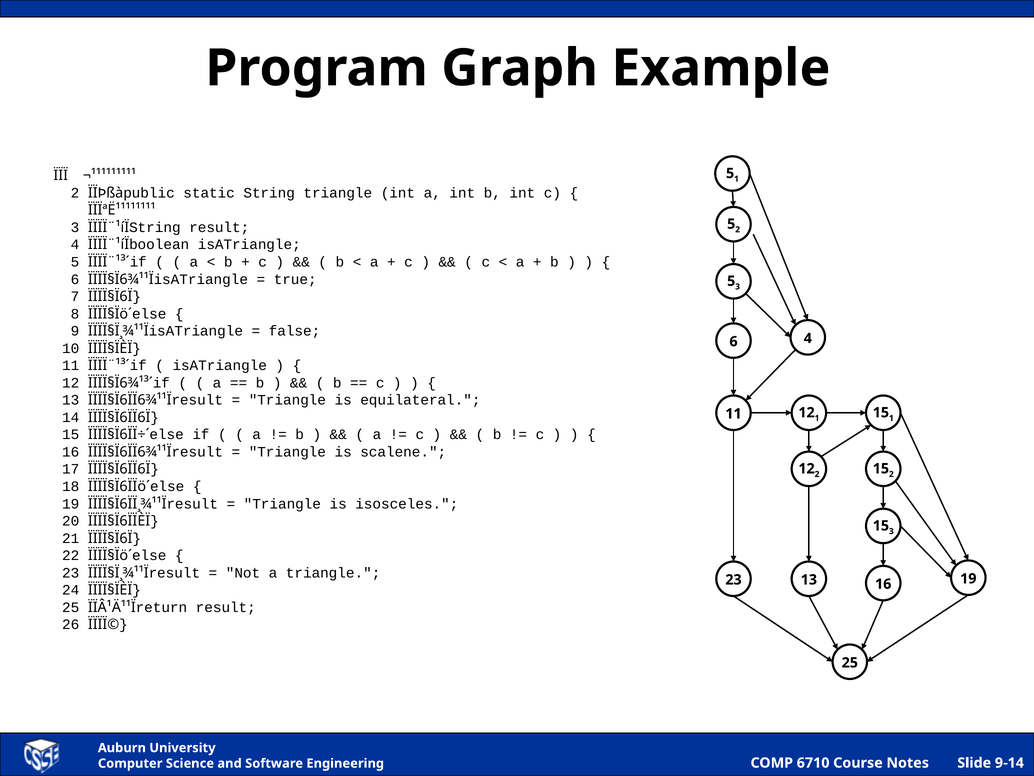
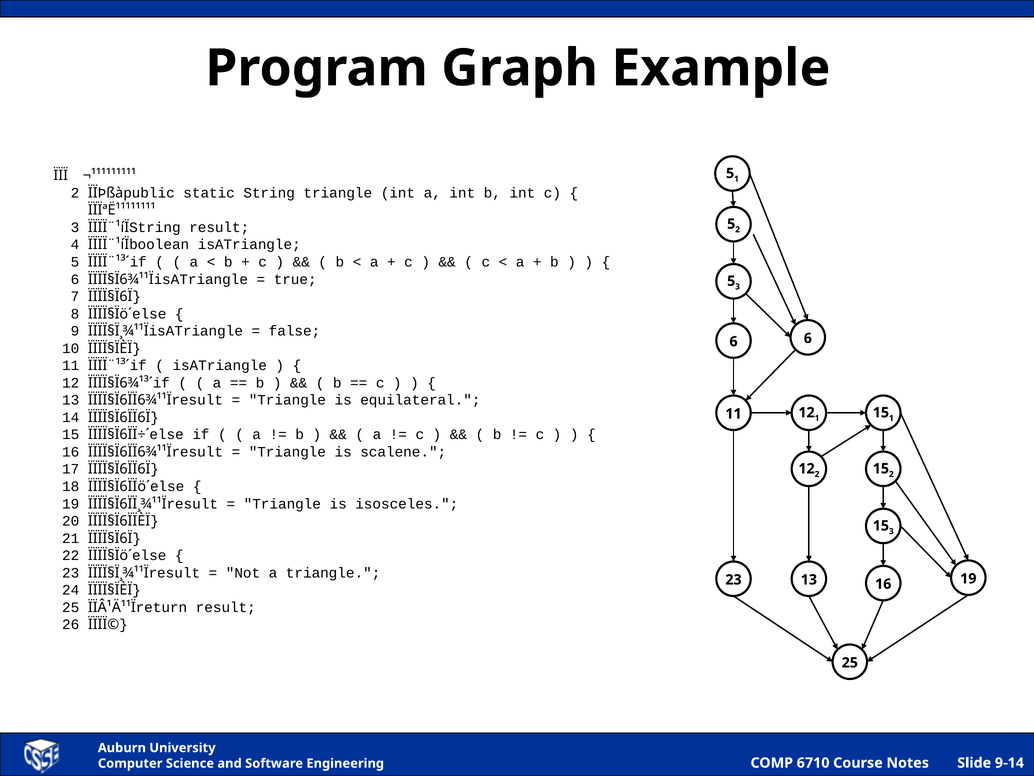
6 4: 4 -> 6
